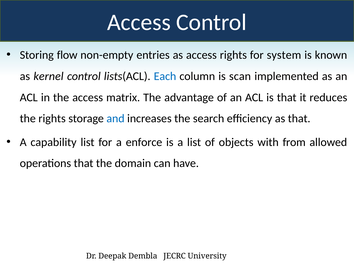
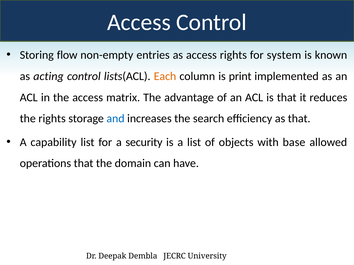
kernel: kernel -> acting
Each colour: blue -> orange
scan: scan -> print
enforce: enforce -> security
from: from -> base
